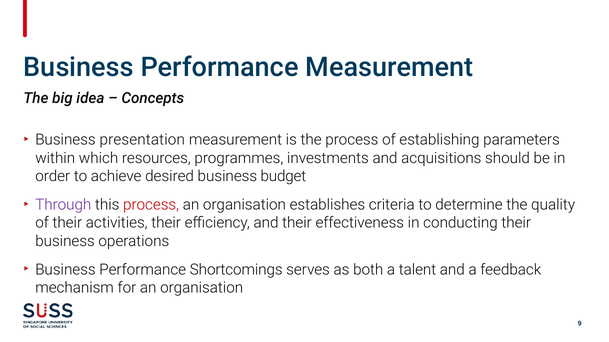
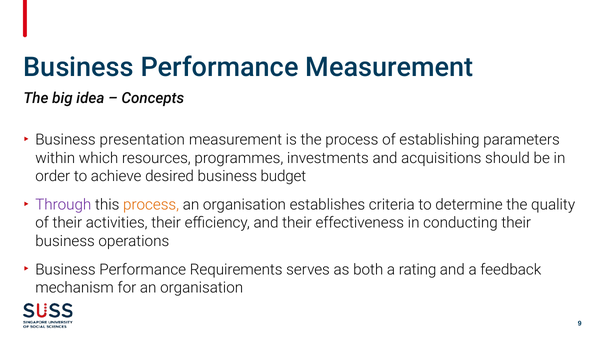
process at (151, 205) colour: red -> orange
Shortcomings: Shortcomings -> Requirements
talent: talent -> rating
